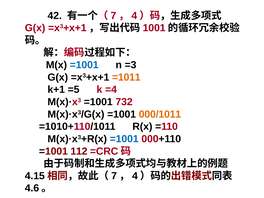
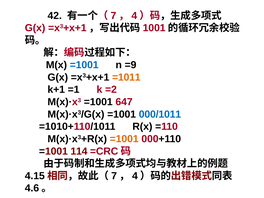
=3: =3 -> =9
=5: =5 -> =1
=4: =4 -> =2
732: 732 -> 647
000/1011 colour: orange -> blue
=1001 at (124, 139) colour: blue -> orange
112: 112 -> 114
